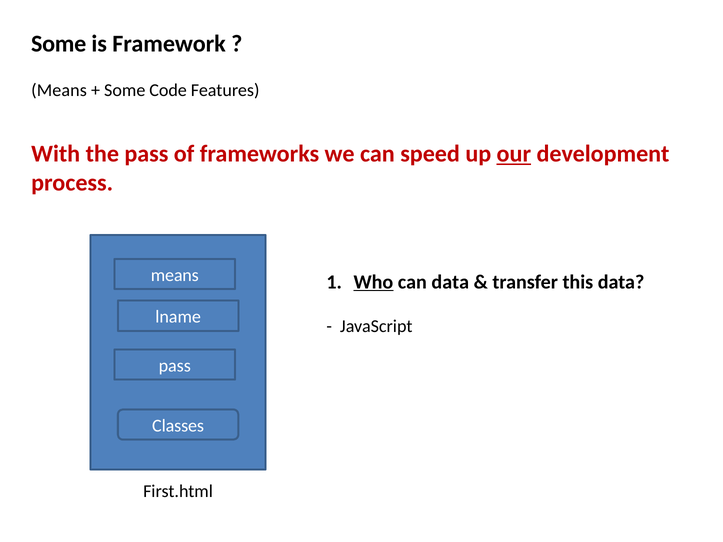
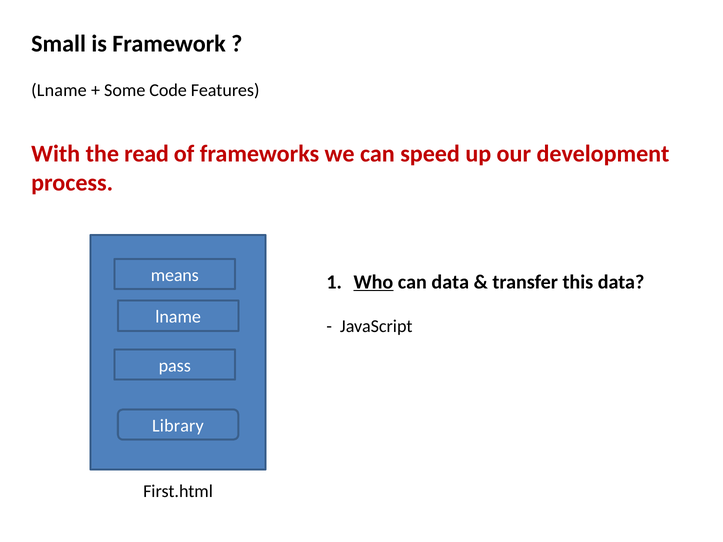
Some at (59, 44): Some -> Small
Means at (59, 90): Means -> Lname
the pass: pass -> read
our underline: present -> none
Classes: Classes -> Library
